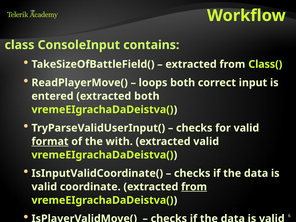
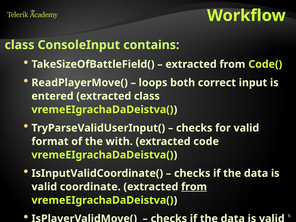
Class(: Class( -> Code(
extracted both: both -> class
format underline: present -> none
extracted valid: valid -> code
